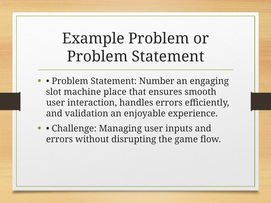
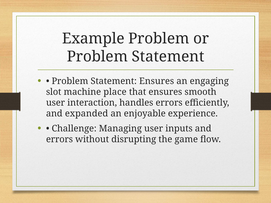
Statement Number: Number -> Ensures
validation: validation -> expanded
